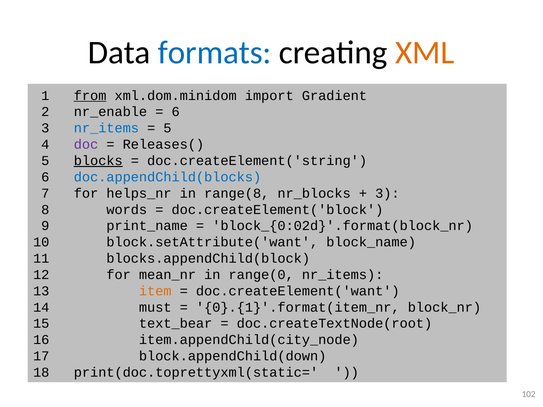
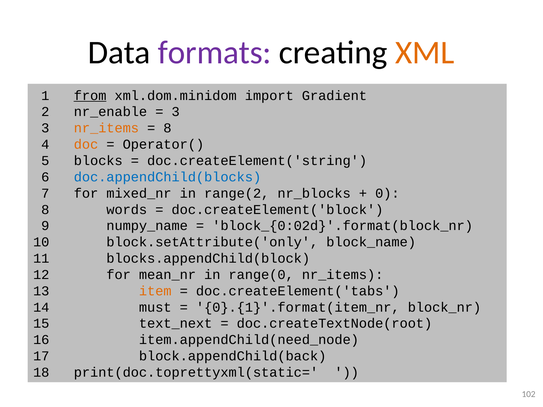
formats colour: blue -> purple
6 at (176, 112): 6 -> 3
nr_items at (106, 128) colour: blue -> orange
5 at (167, 128): 5 -> 8
doc colour: purple -> orange
Releases(: Releases( -> Operator(
blocks underline: present -> none
helps_nr: helps_nr -> mixed_nr
range(8: range(8 -> range(2
3 at (387, 193): 3 -> 0
print_name: print_name -> numpy_name
block.setAttribute('want: block.setAttribute('want -> block.setAttribute('only
doc.createElement('want: doc.createElement('want -> doc.createElement('tabs
text_bear: text_bear -> text_next
item.appendChild(city_node: item.appendChild(city_node -> item.appendChild(need_node
block.appendChild(down: block.appendChild(down -> block.appendChild(back
